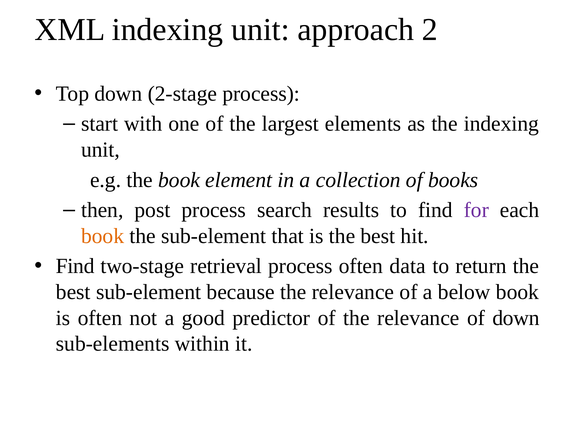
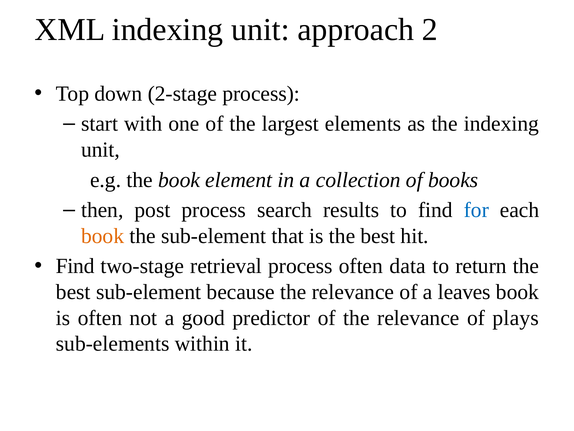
for colour: purple -> blue
below: below -> leaves
of down: down -> plays
